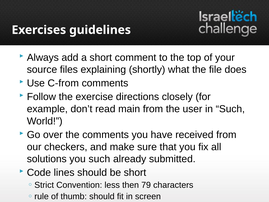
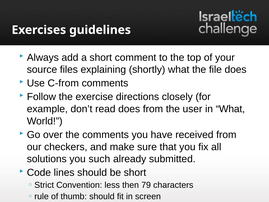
read main: main -> does
in Such: Such -> What
